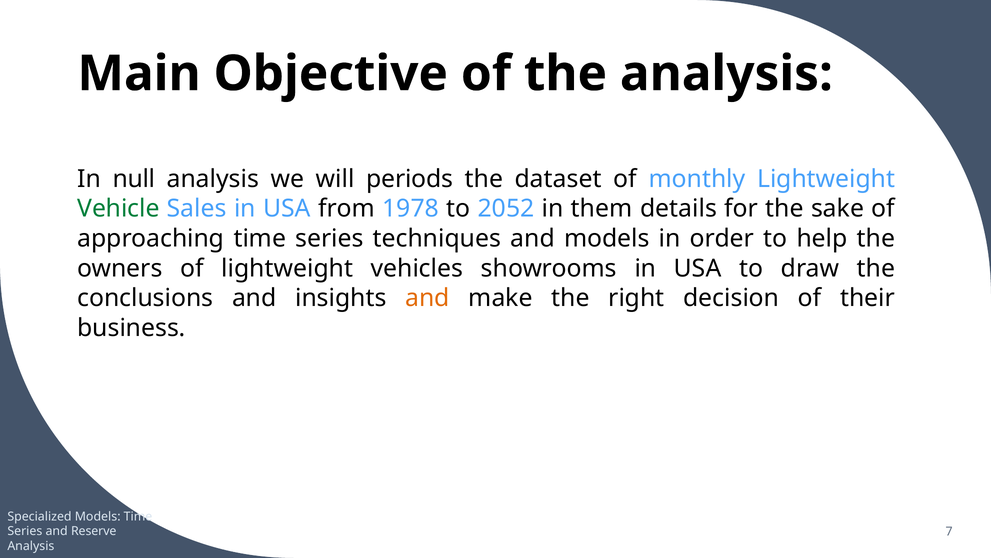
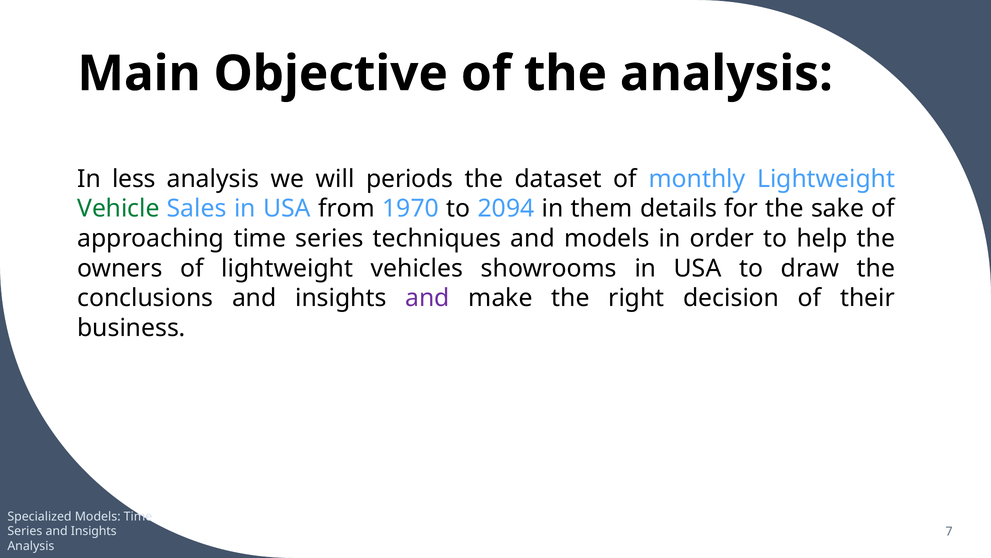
null: null -> less
1978: 1978 -> 1970
2052: 2052 -> 2094
and at (427, 298) colour: orange -> purple
Series and Reserve: Reserve -> Insights
